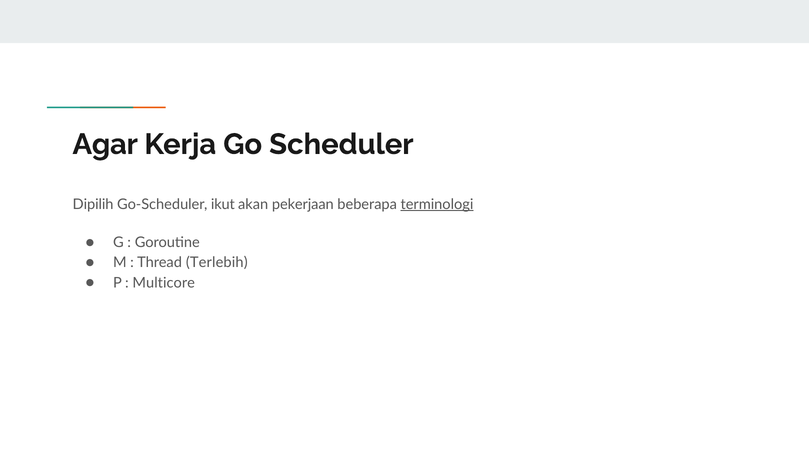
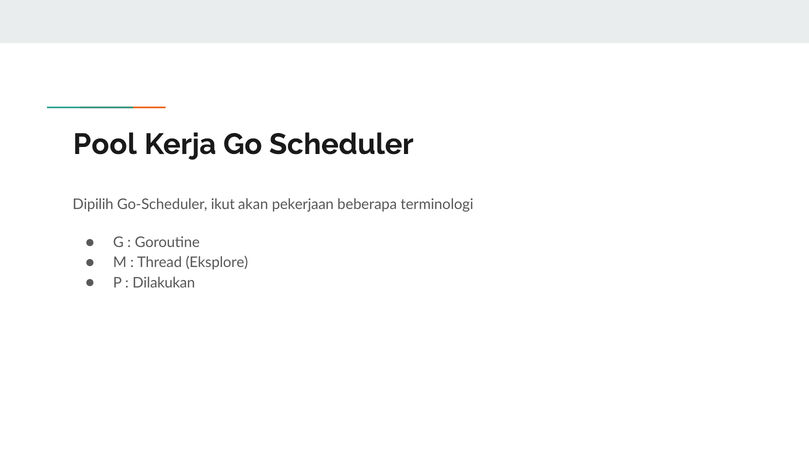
Agar: Agar -> Pool
terminologi underline: present -> none
Terlebih: Terlebih -> Eksplore
Multicore: Multicore -> Dilakukan
